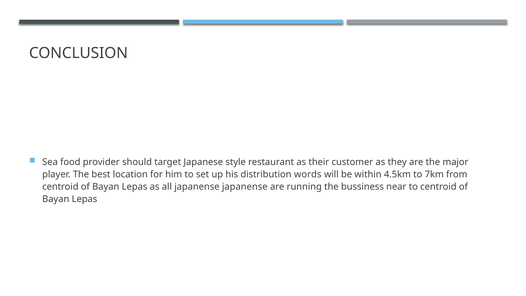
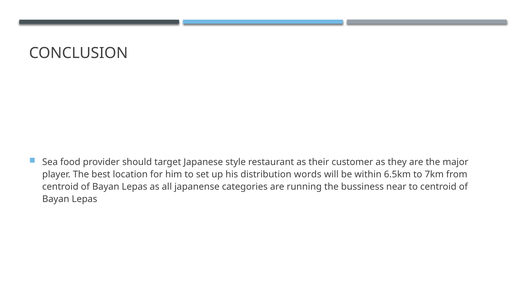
4.5km: 4.5km -> 6.5km
japanense japanense: japanense -> categories
